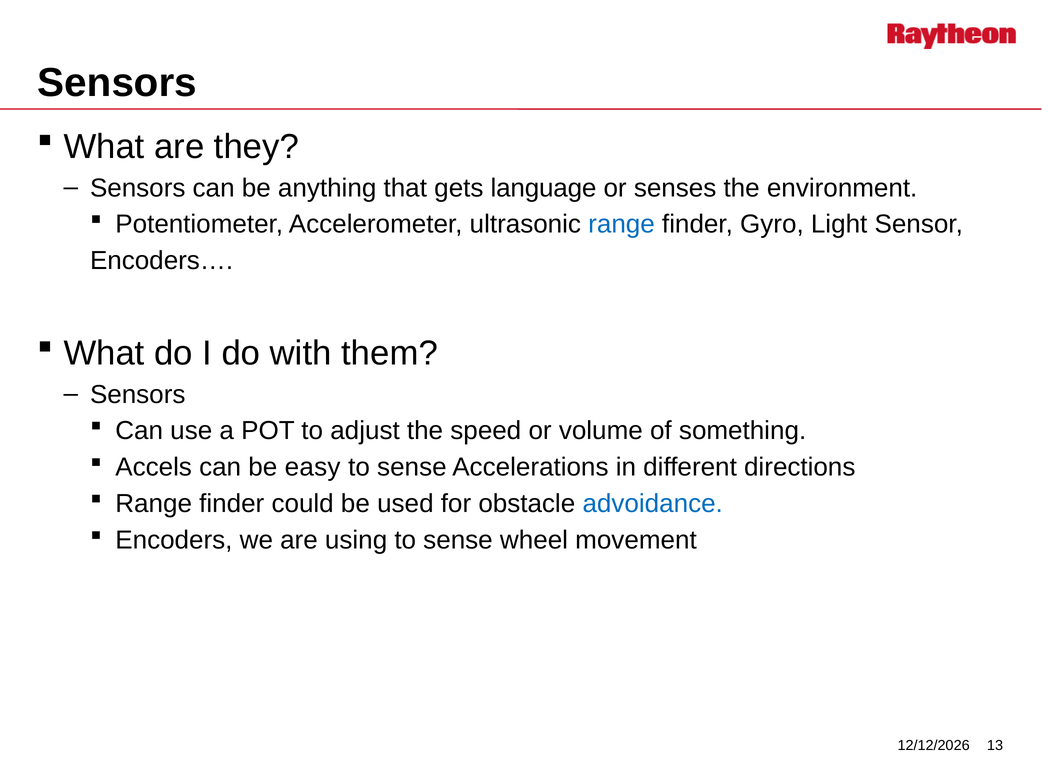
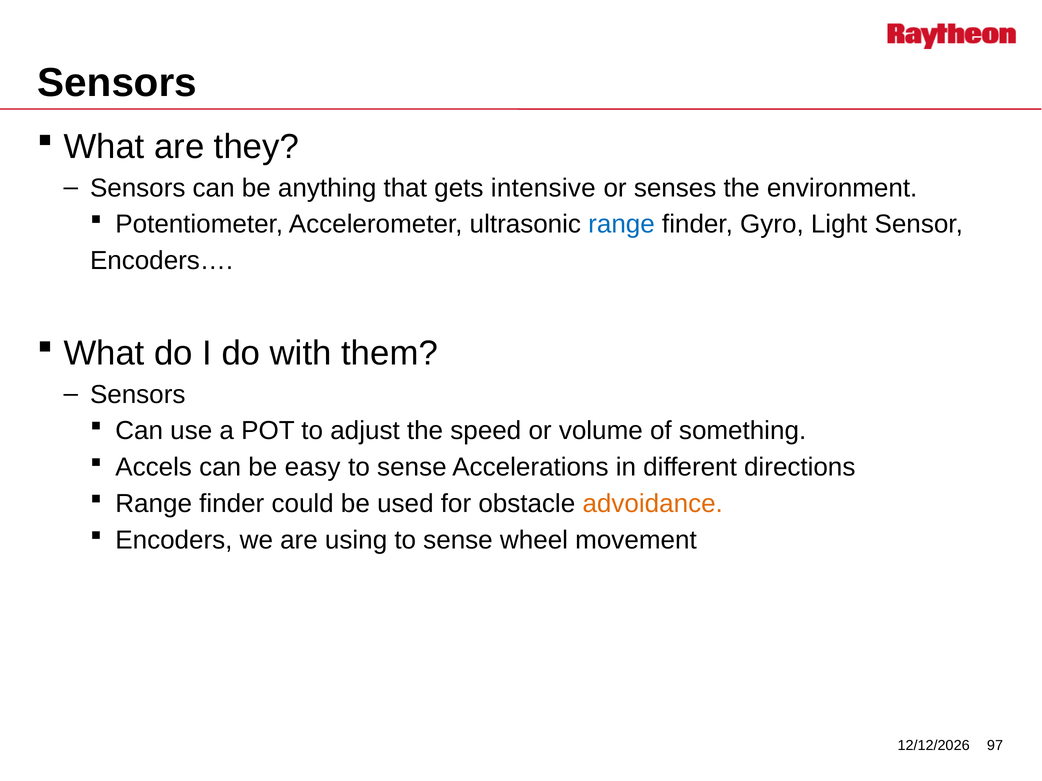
language: language -> intensive
advoidance colour: blue -> orange
13: 13 -> 97
